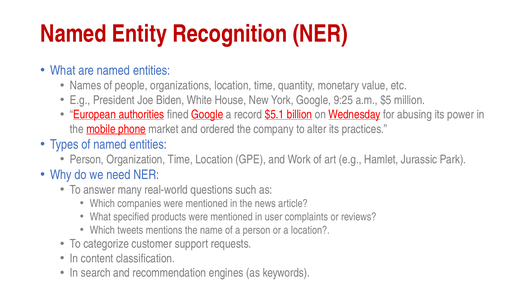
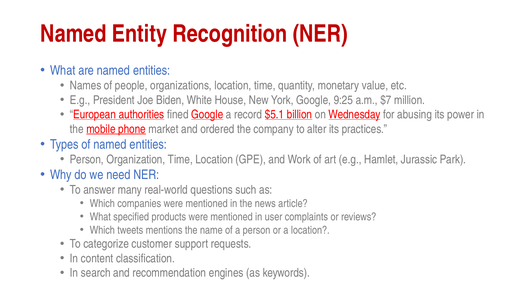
$5: $5 -> $7
